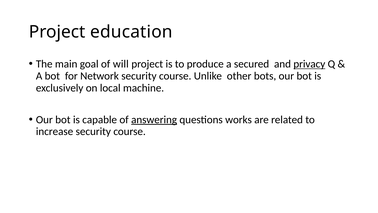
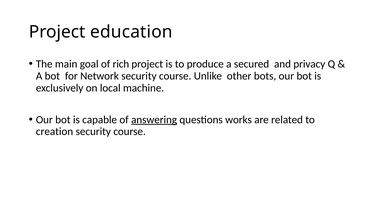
will: will -> rich
privacy underline: present -> none
increase: increase -> creation
